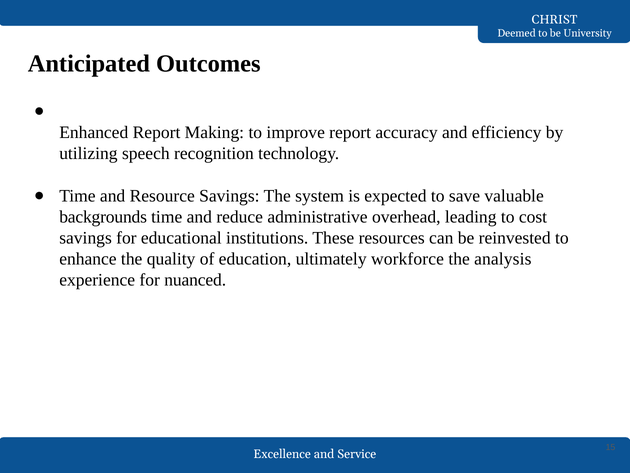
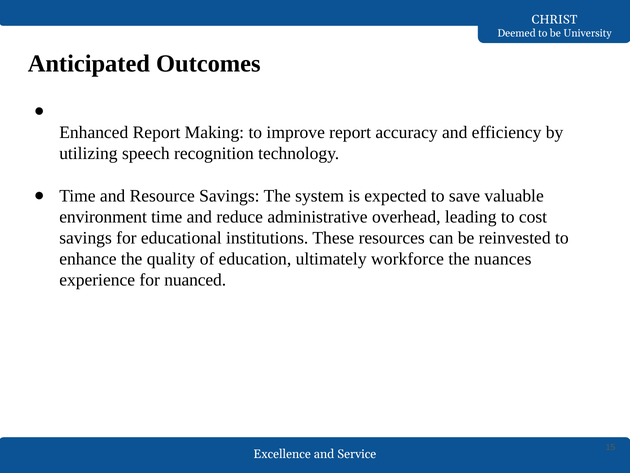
backgrounds: backgrounds -> environment
analysis: analysis -> nuances
